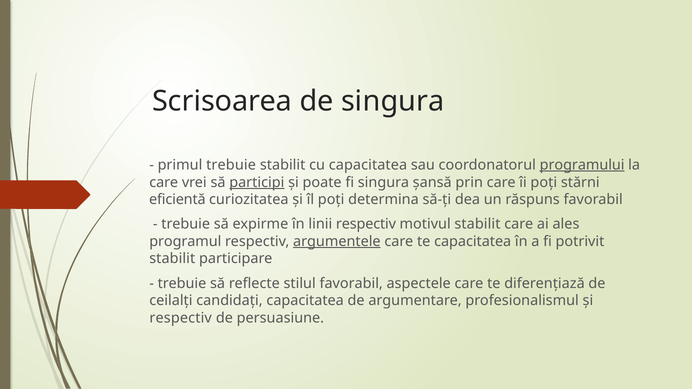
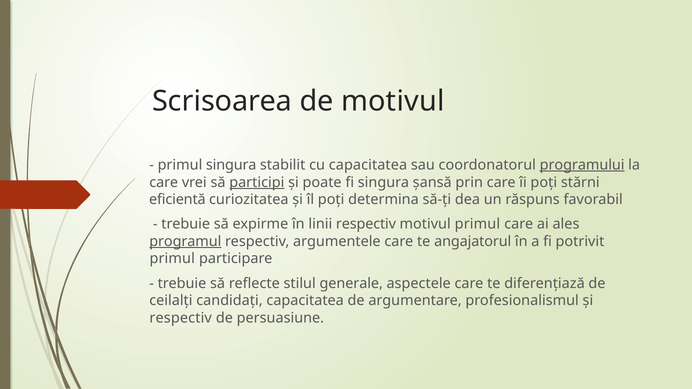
de singura: singura -> motivul
primul trebuie: trebuie -> singura
motivul stabilit: stabilit -> primul
programul underline: none -> present
argumentele underline: present -> none
te capacitatea: capacitatea -> angajatorul
stabilit at (172, 259): stabilit -> primul
stilul favorabil: favorabil -> generale
